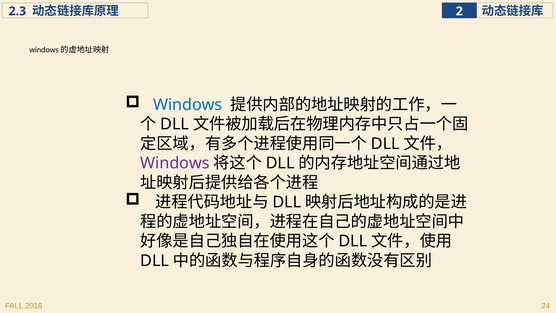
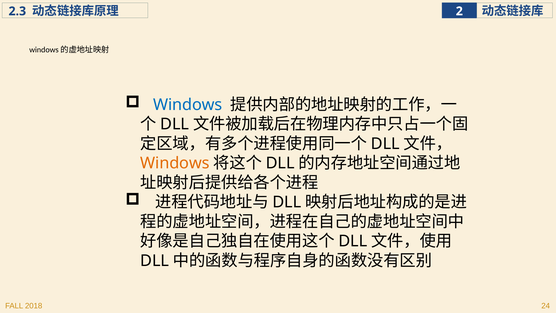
Windows at (175, 163) colour: purple -> orange
